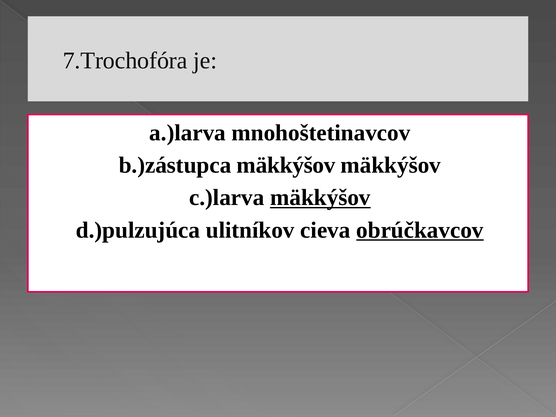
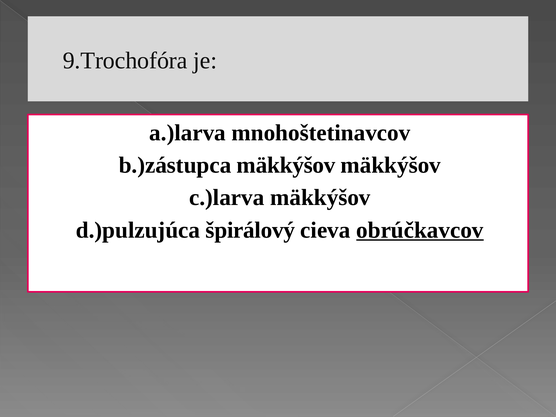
7.Trochofóra: 7.Trochofóra -> 9.Trochofóra
mäkkýšov at (320, 198) underline: present -> none
ulitníkov: ulitníkov -> špirálový
